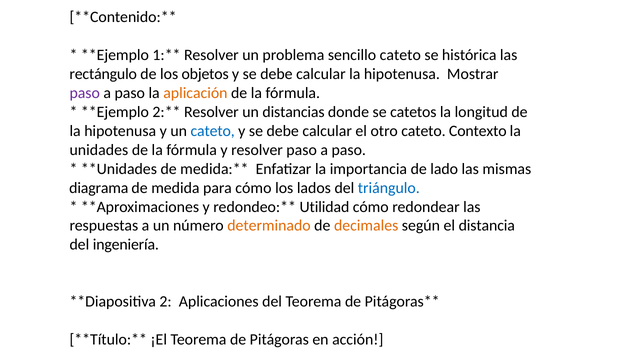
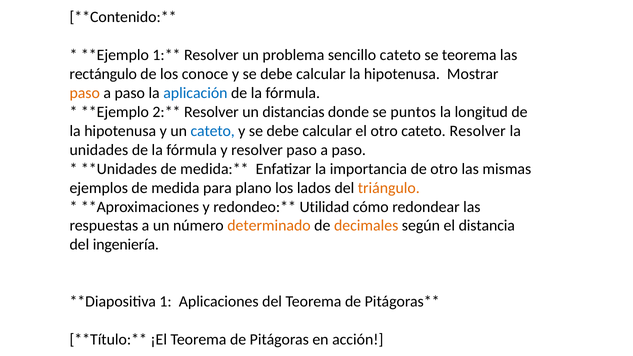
se histórica: histórica -> teorema
los objetos: objetos -> conoce
paso at (85, 93) colour: purple -> orange
aplicación colour: orange -> blue
se catetos: catetos -> puntos
cateto Contexto: Contexto -> Resolver
de lado: lado -> otro
diagrama at (99, 188): diagrama -> ejemplos
para cómo: cómo -> plano
triángulo at (389, 188) colour: blue -> orange
2 at (166, 302): 2 -> 1
